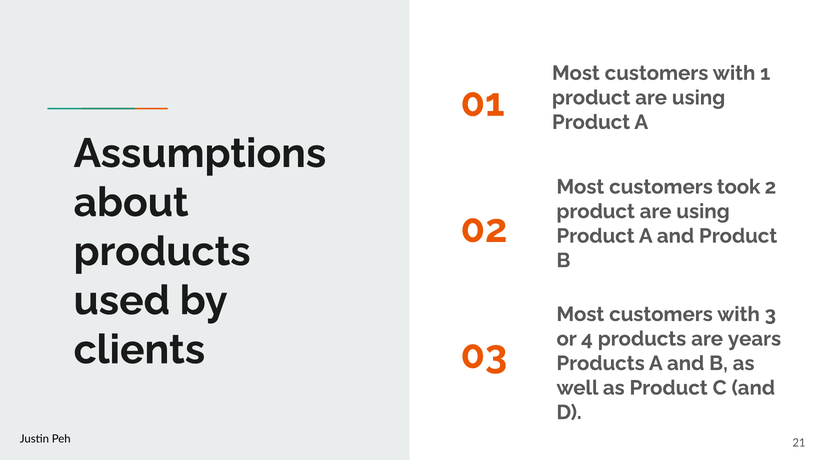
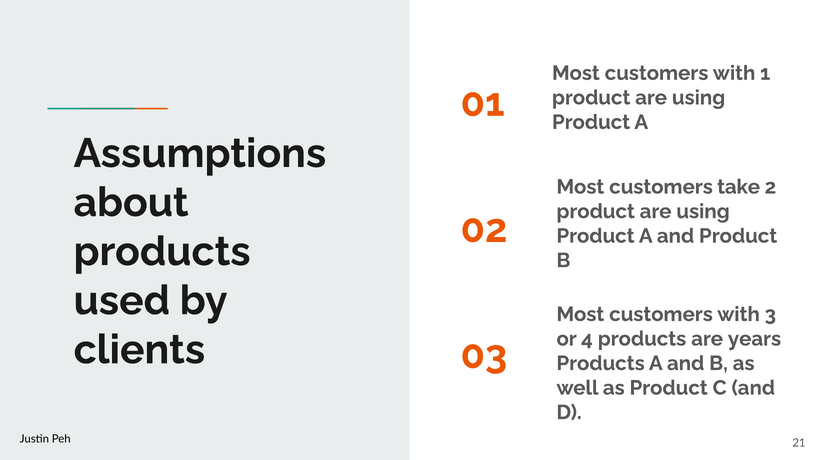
took: took -> take
